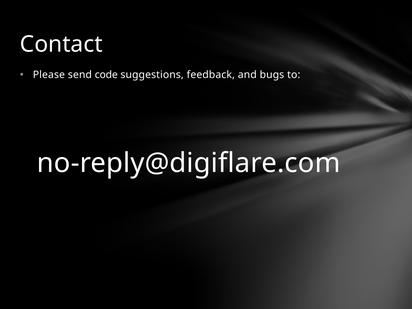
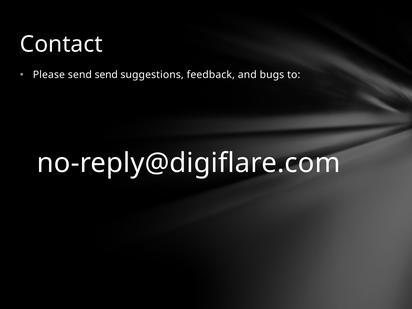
send code: code -> send
